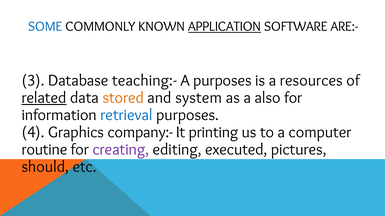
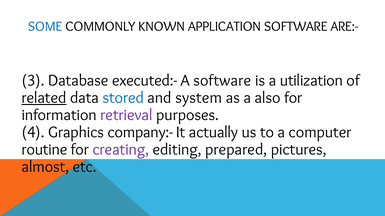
APPLICATION underline: present -> none
teaching:-: teaching:- -> executed:-
A purposes: purposes -> software
resources: resources -> utilization
stored colour: orange -> blue
retrieval colour: blue -> purple
printing: printing -> actually
executed: executed -> prepared
should: should -> almost
